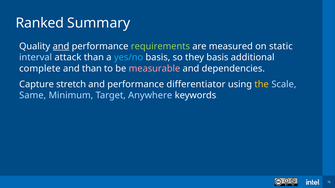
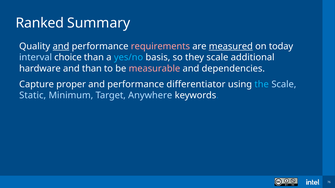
requirements colour: light green -> pink
measured underline: none -> present
static: static -> today
attack: attack -> choice
they basis: basis -> scale
complete: complete -> hardware
stretch: stretch -> proper
the colour: yellow -> light blue
Same: Same -> Static
